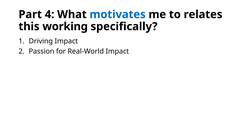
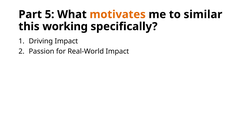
4: 4 -> 5
motivates colour: blue -> orange
relates: relates -> similar
